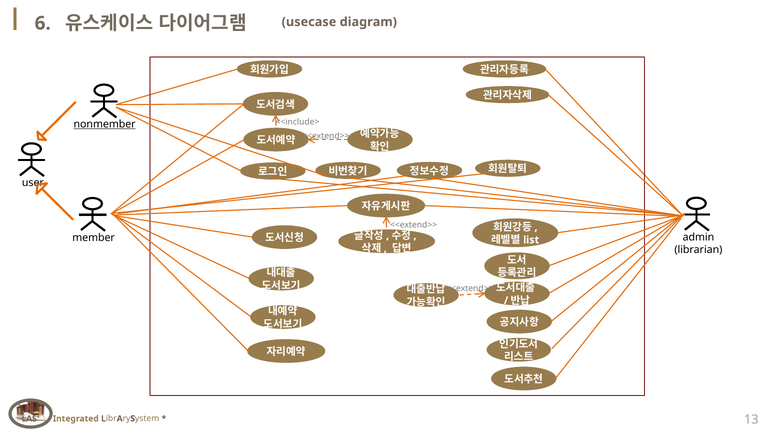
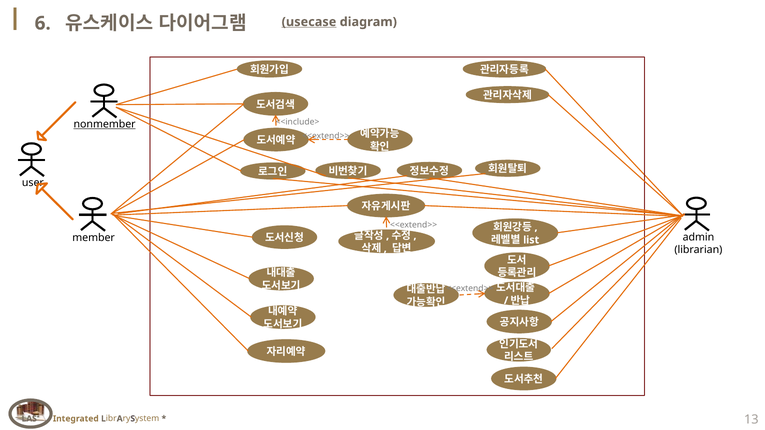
usecase underline: none -> present
